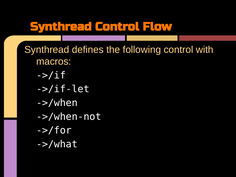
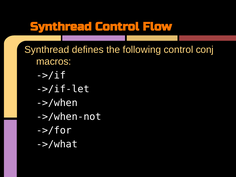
with: with -> conj
